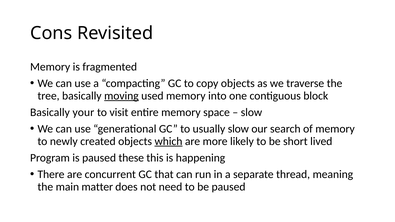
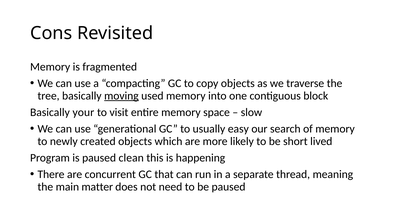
usually slow: slow -> easy
which underline: present -> none
these: these -> clean
